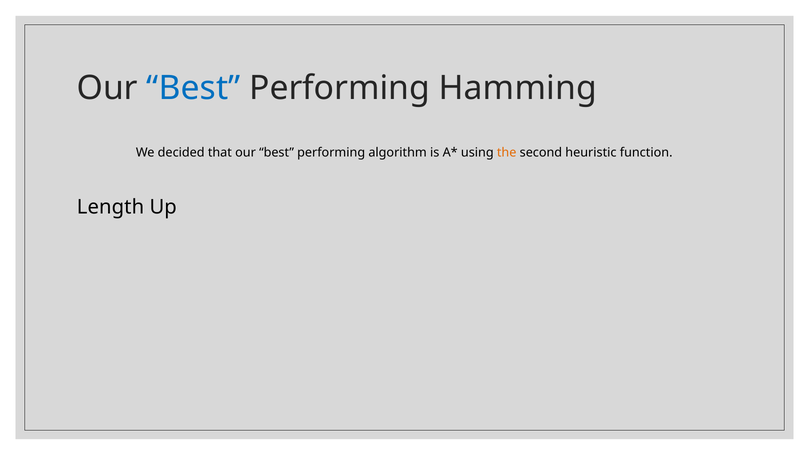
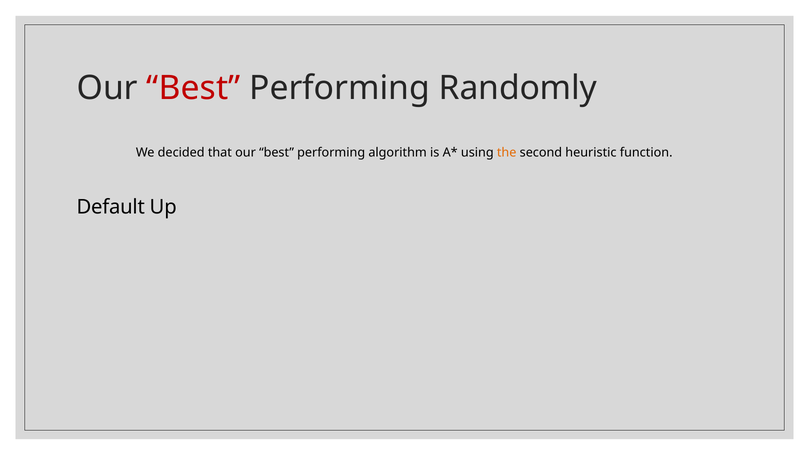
Best at (193, 88) colour: blue -> red
Hamming: Hamming -> Randomly
Length: Length -> Default
